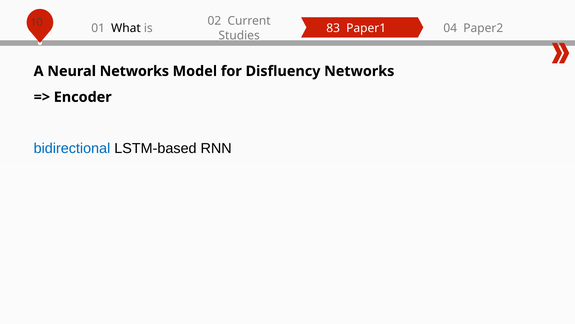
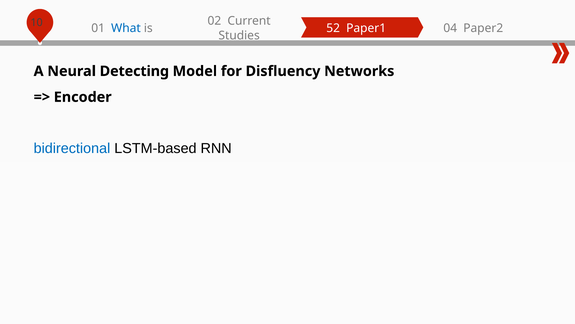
What colour: black -> blue
83: 83 -> 52
Neural Networks: Networks -> Detecting
